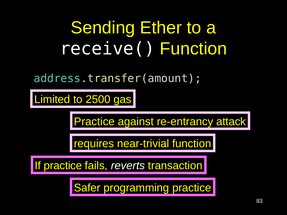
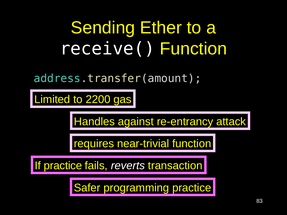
2500: 2500 -> 2200
Practice at (94, 122): Practice -> Handles
